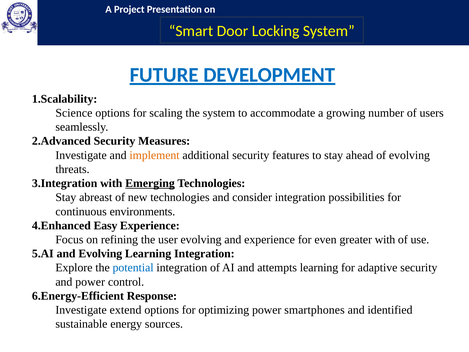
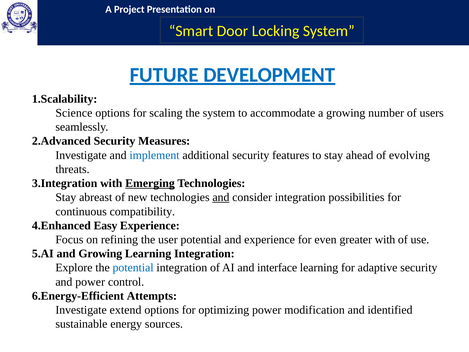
implement colour: orange -> blue
and at (221, 197) underline: none -> present
environments: environments -> compatibility
user evolving: evolving -> potential
and Evolving: Evolving -> Growing
attempts: attempts -> interface
Response: Response -> Attempts
smartphones: smartphones -> modification
